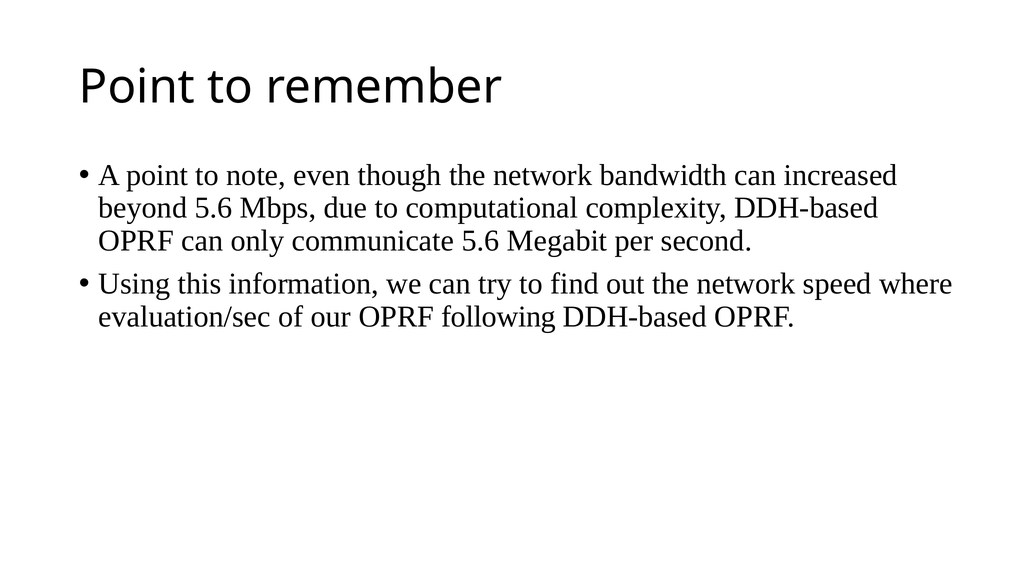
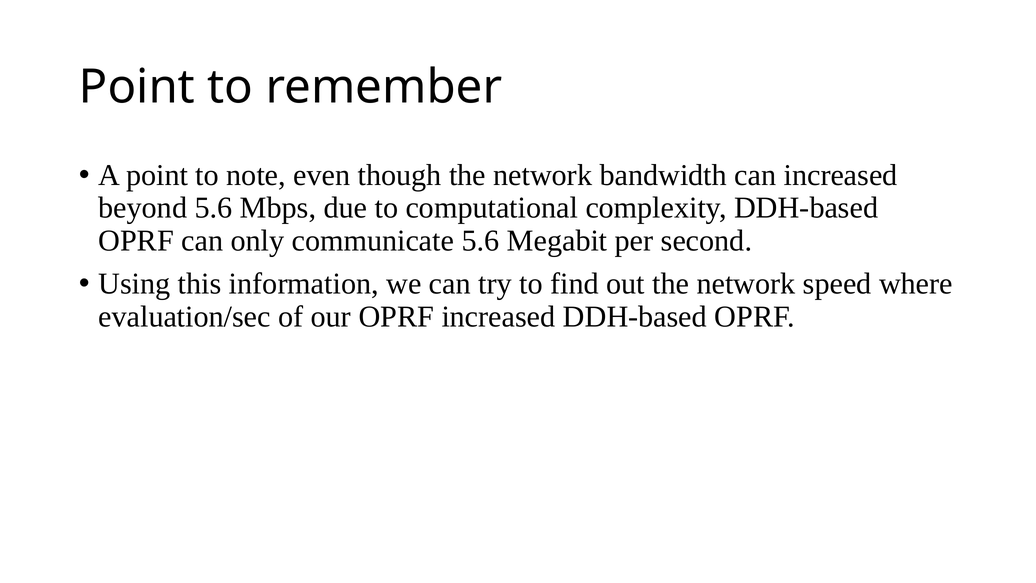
OPRF following: following -> increased
